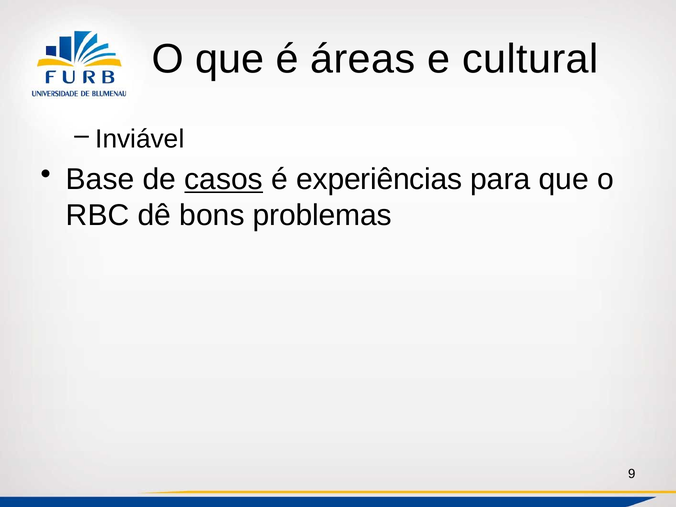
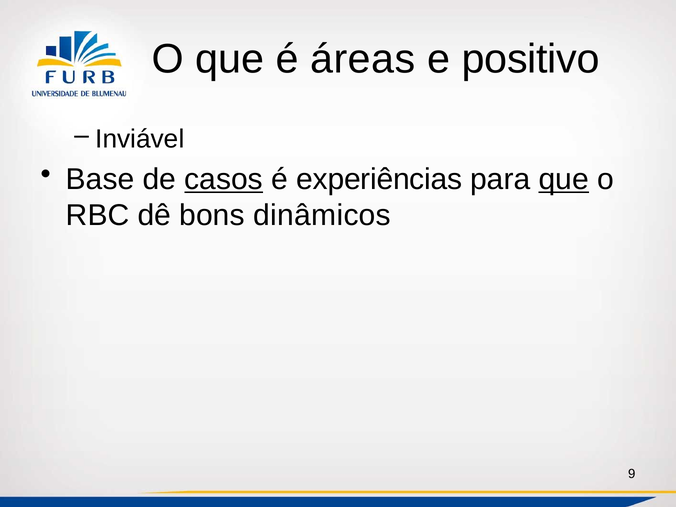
cultural: cultural -> positivo
que at (564, 179) underline: none -> present
problemas: problemas -> dinâmicos
